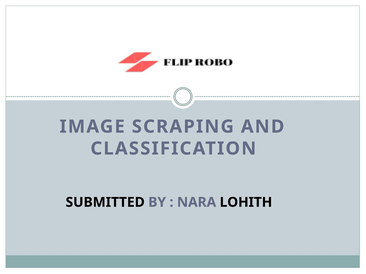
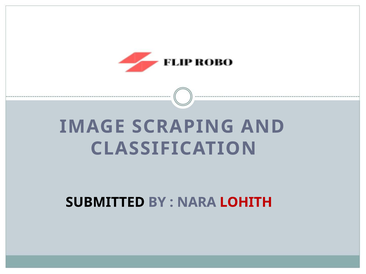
LOHITH colour: black -> red
